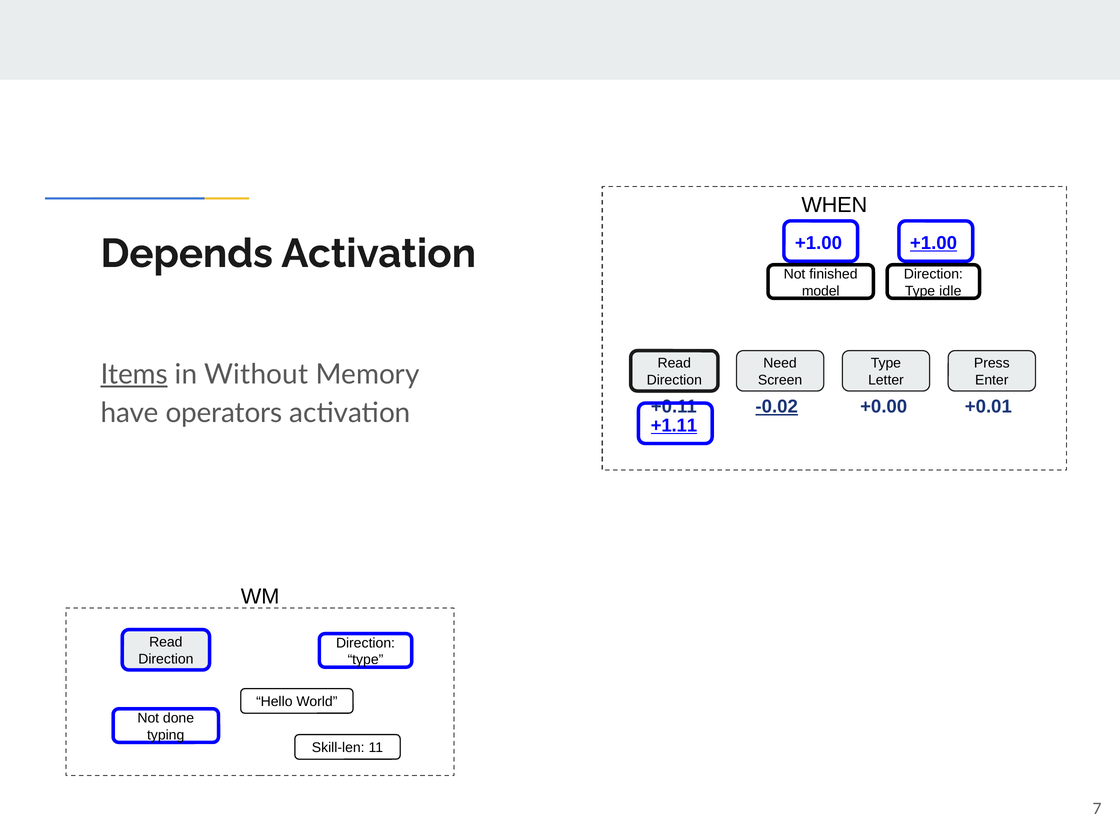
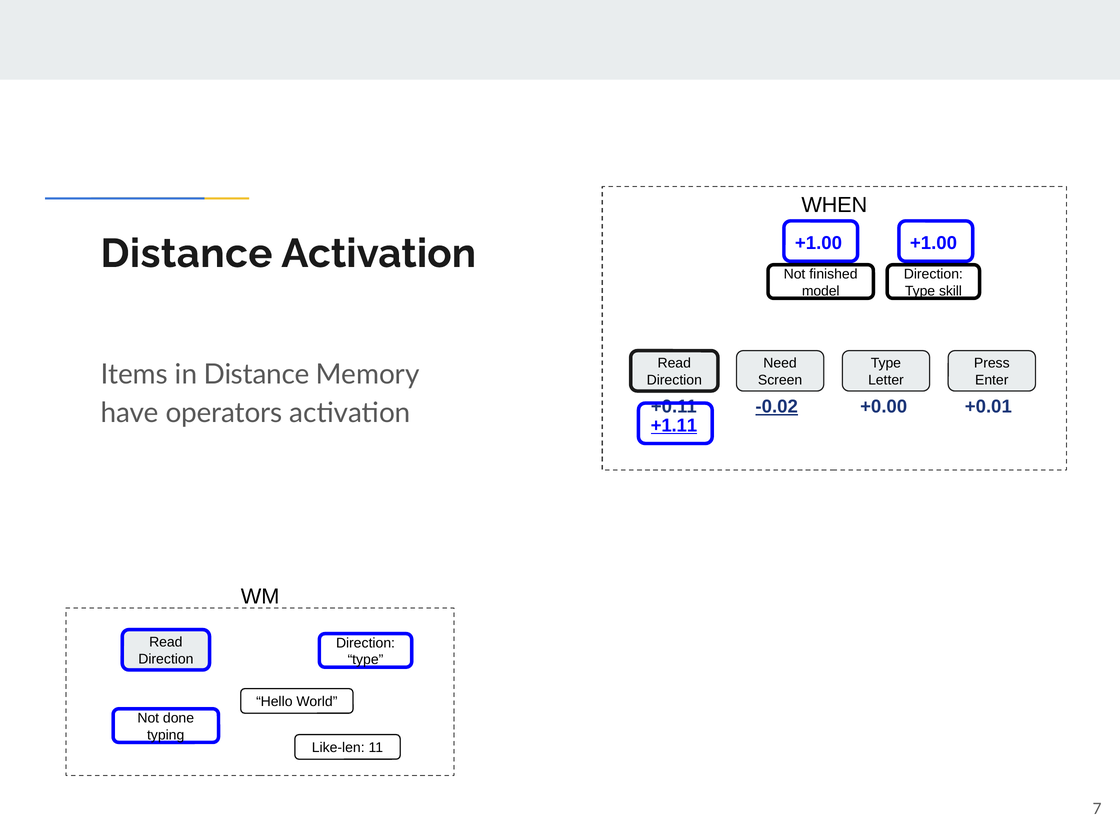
+1.00 at (934, 243) underline: present -> none
Depends at (187, 254): Depends -> Distance
idle: idle -> skill
Items underline: present -> none
in Without: Without -> Distance
Skill-len: Skill-len -> Like-len
